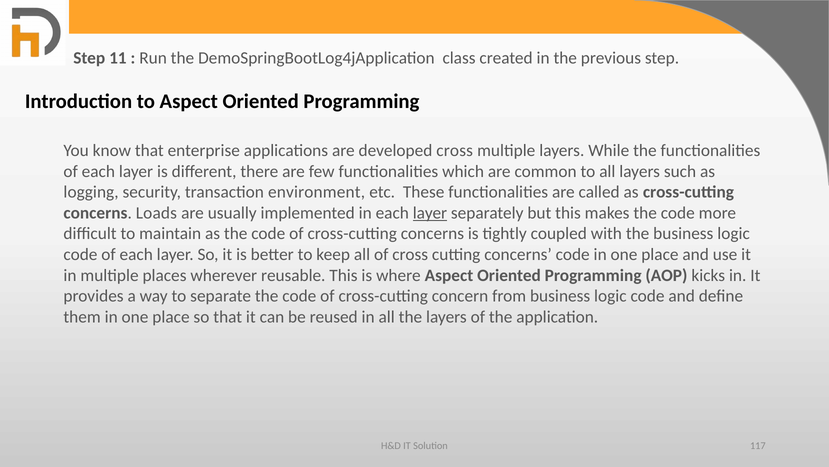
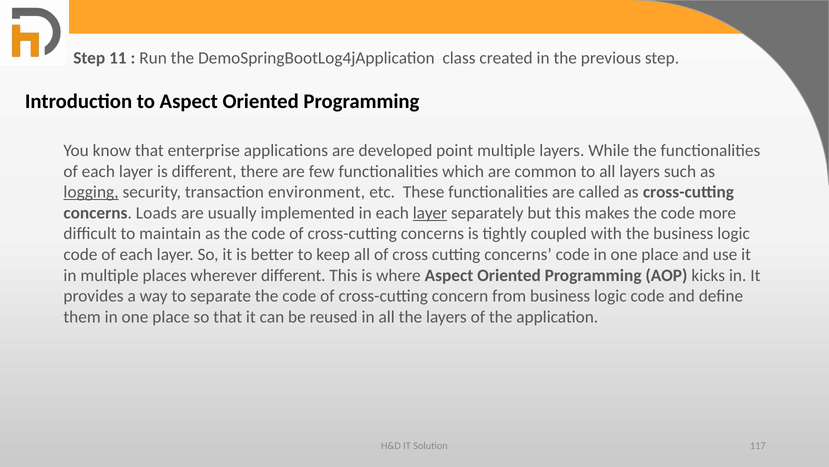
developed cross: cross -> point
logging underline: none -> present
wherever reusable: reusable -> different
